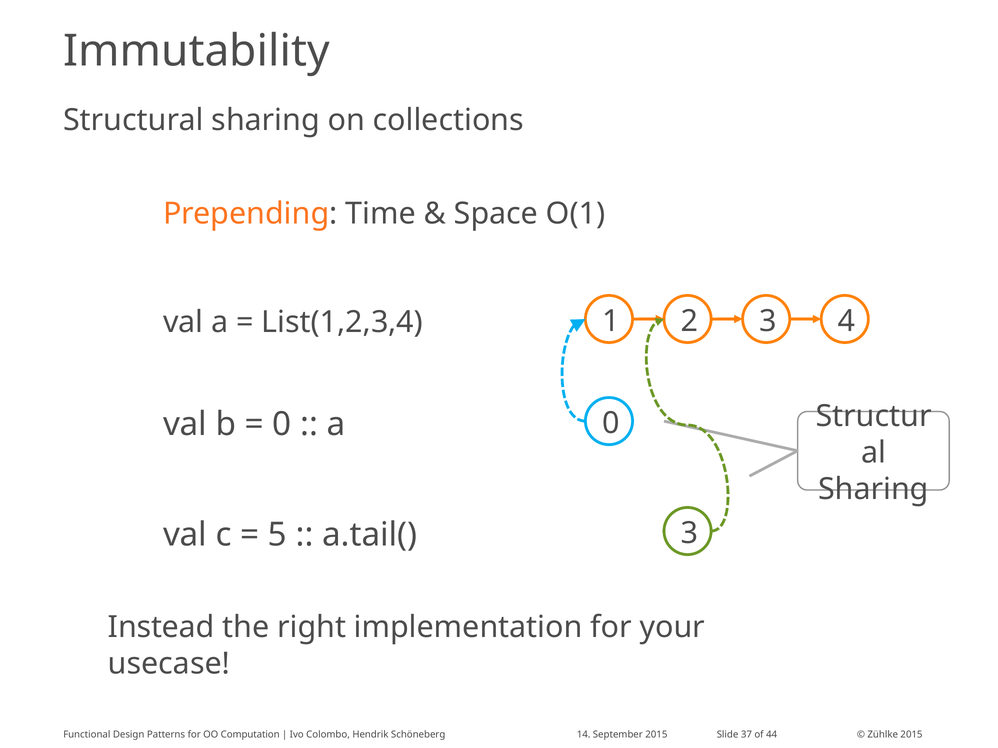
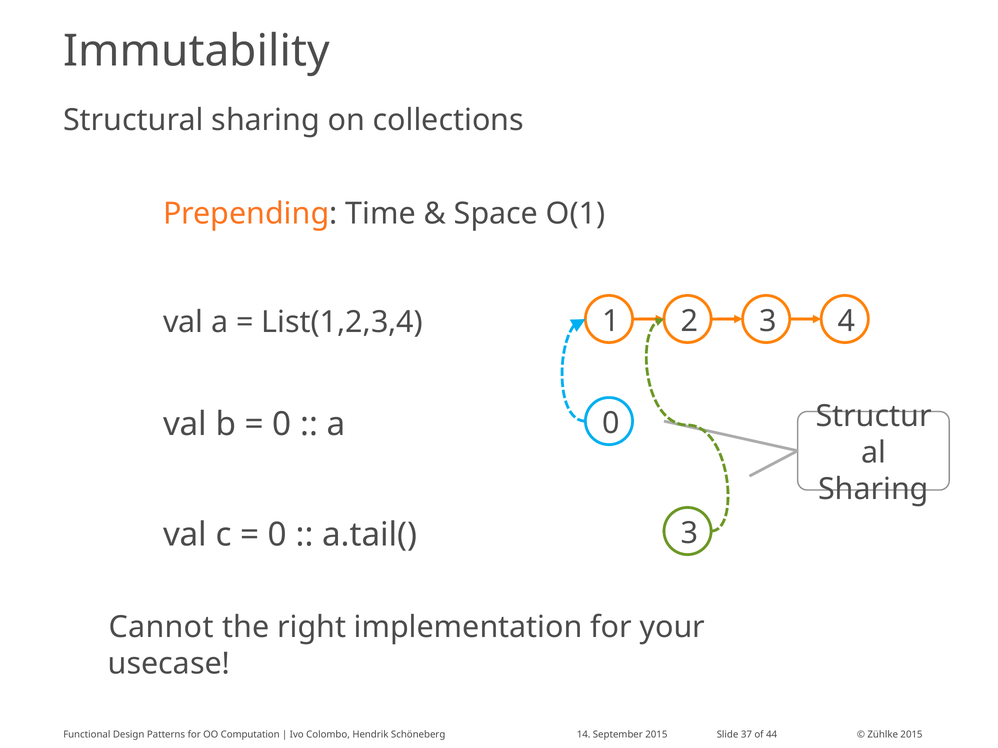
5 at (277, 535): 5 -> 0
Instead: Instead -> Cannot
